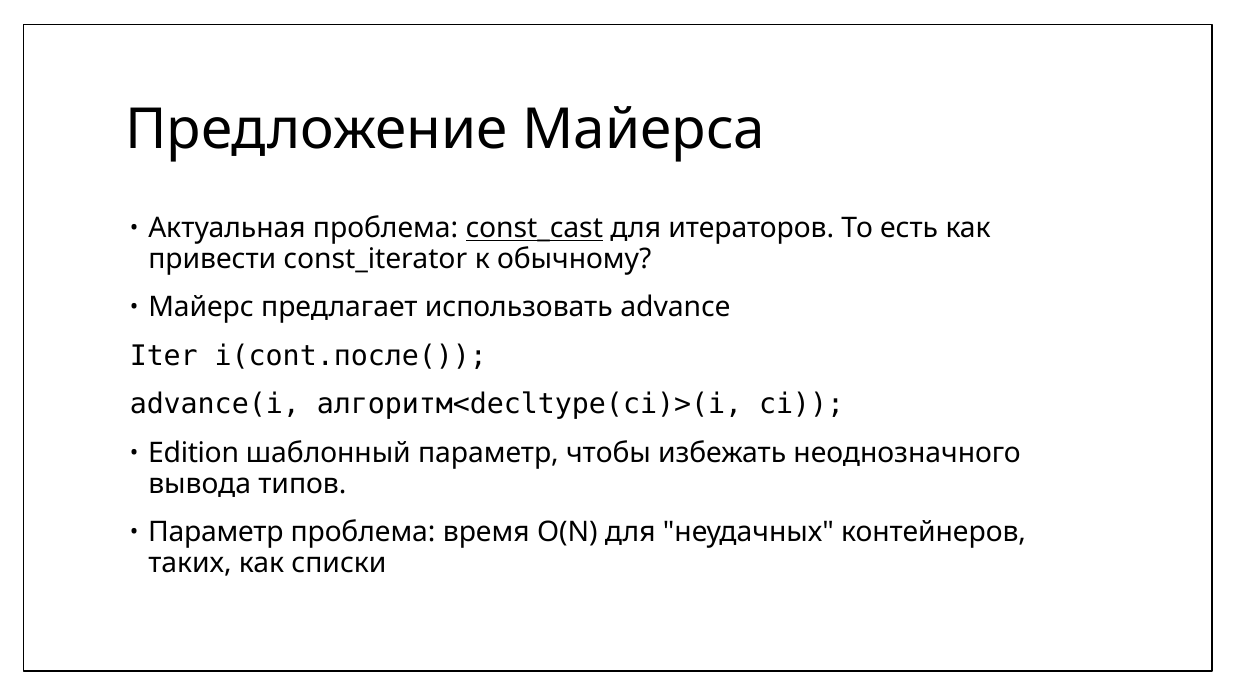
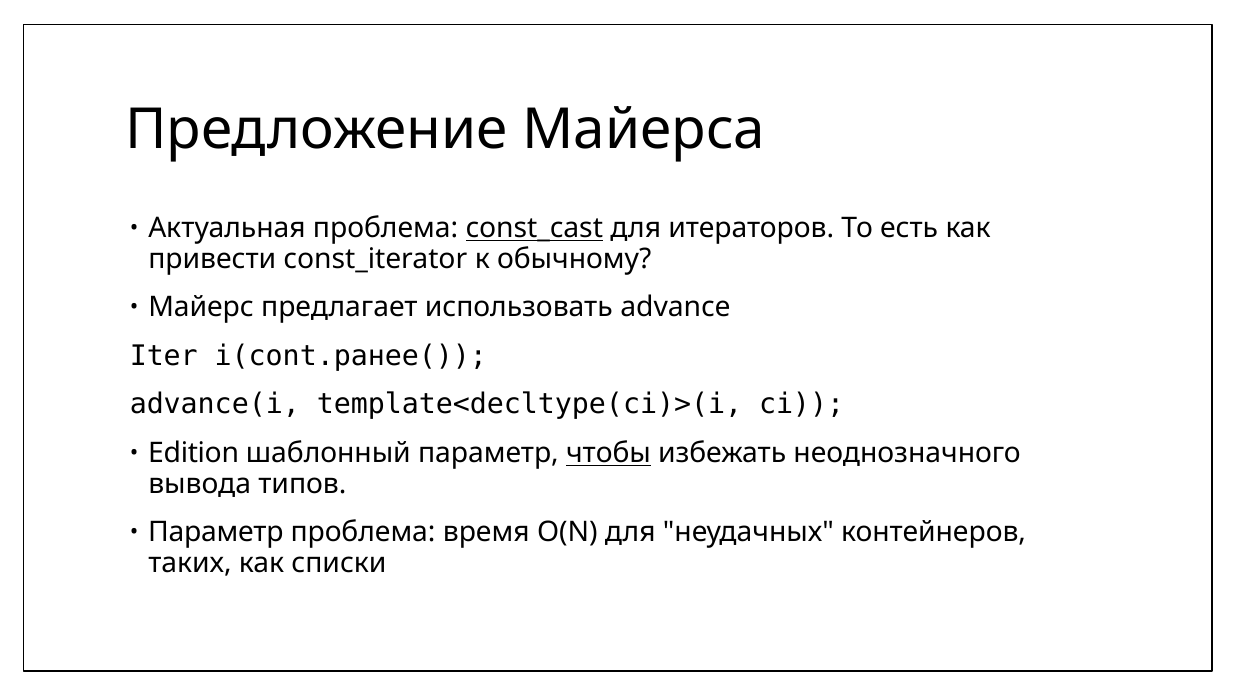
i(cont.после(: i(cont.после( -> i(cont.ранее(
алгоритм<decltype(ci)>(i: алгоритм<decltype(ci)>(i -> template<decltype(ci)>(i
чтобы underline: none -> present
